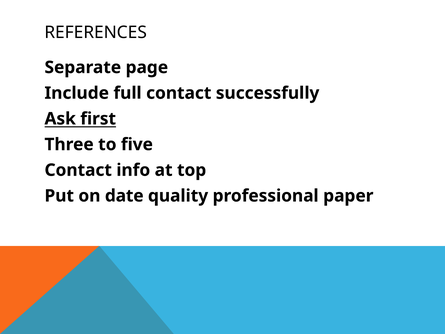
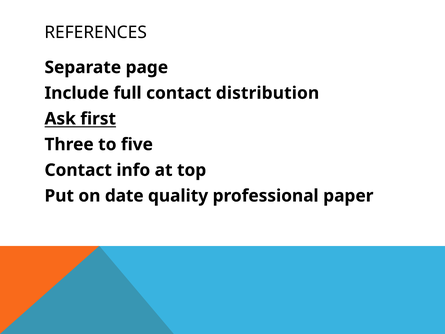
successfully: successfully -> distribution
